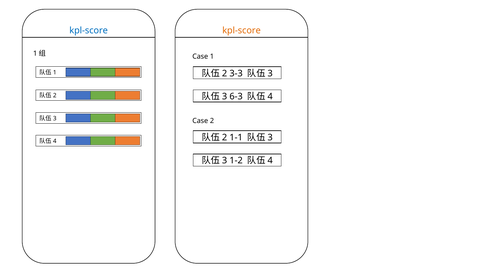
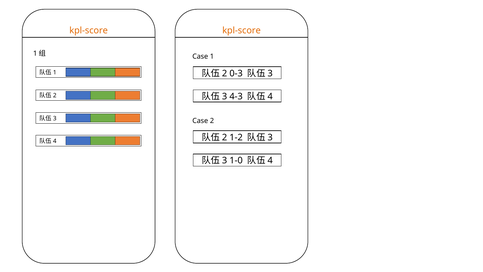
kpl-score at (89, 31) colour: blue -> orange
3-3: 3-3 -> 0-3
6-3: 6-3 -> 4-3
1-1: 1-1 -> 1-2
1-2: 1-2 -> 1-0
